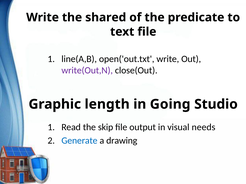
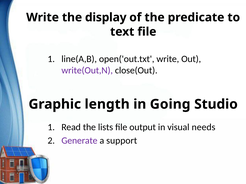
shared: shared -> display
skip: skip -> lists
Generate colour: blue -> purple
drawing: drawing -> support
